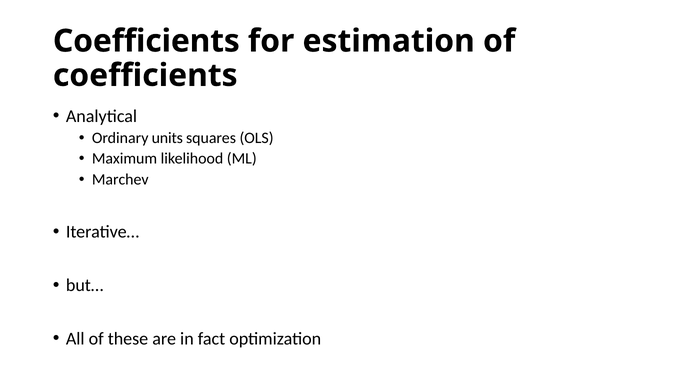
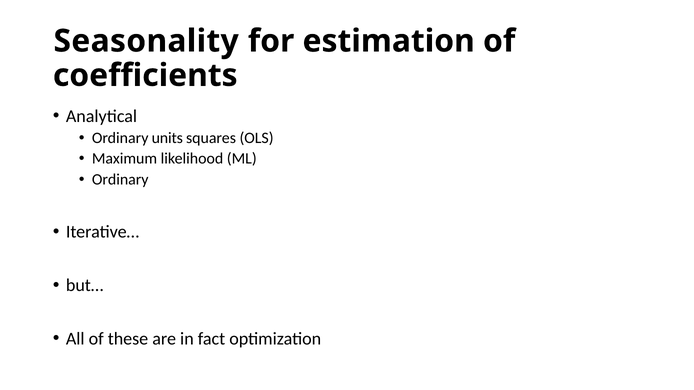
Coefficients at (146, 41): Coefficients -> Seasonality
Marchev at (120, 180): Marchev -> Ordinary
